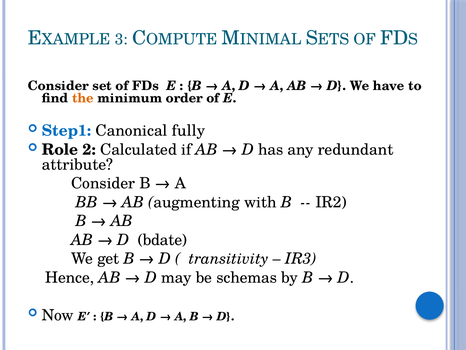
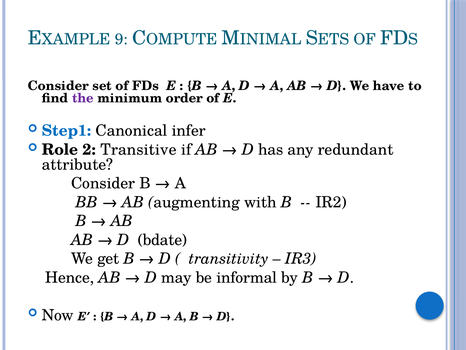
3: 3 -> 9
the colour: orange -> purple
fully: fully -> infer
Calculated: Calculated -> Transitive
schemas: schemas -> informal
